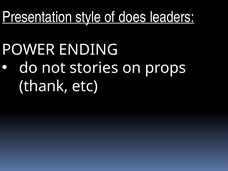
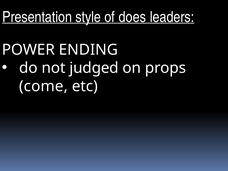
stories: stories -> judged
thank: thank -> come
